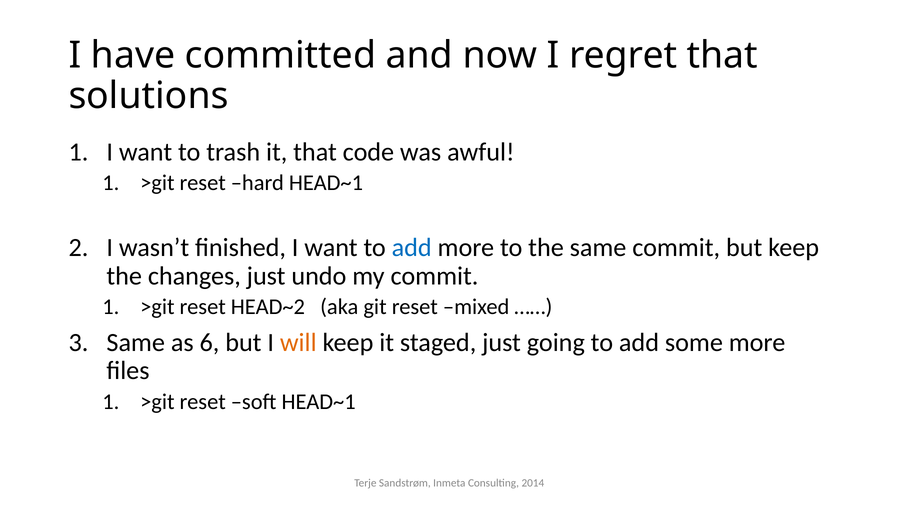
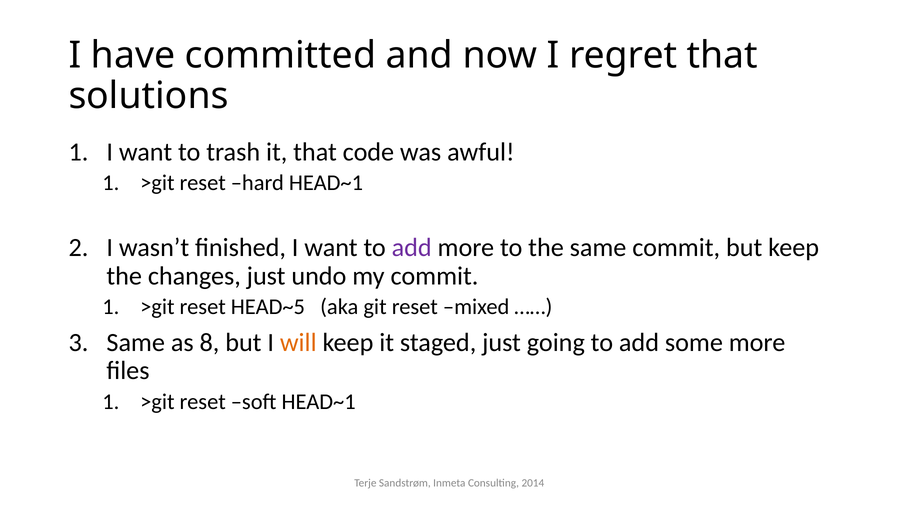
add at (412, 247) colour: blue -> purple
HEAD~2: HEAD~2 -> HEAD~5
6: 6 -> 8
